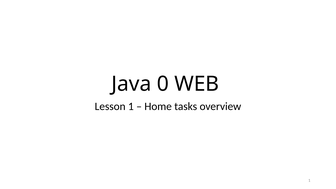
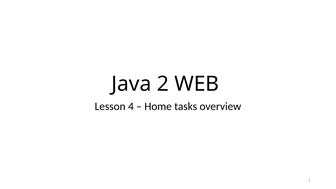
0: 0 -> 2
Lesson 1: 1 -> 4
